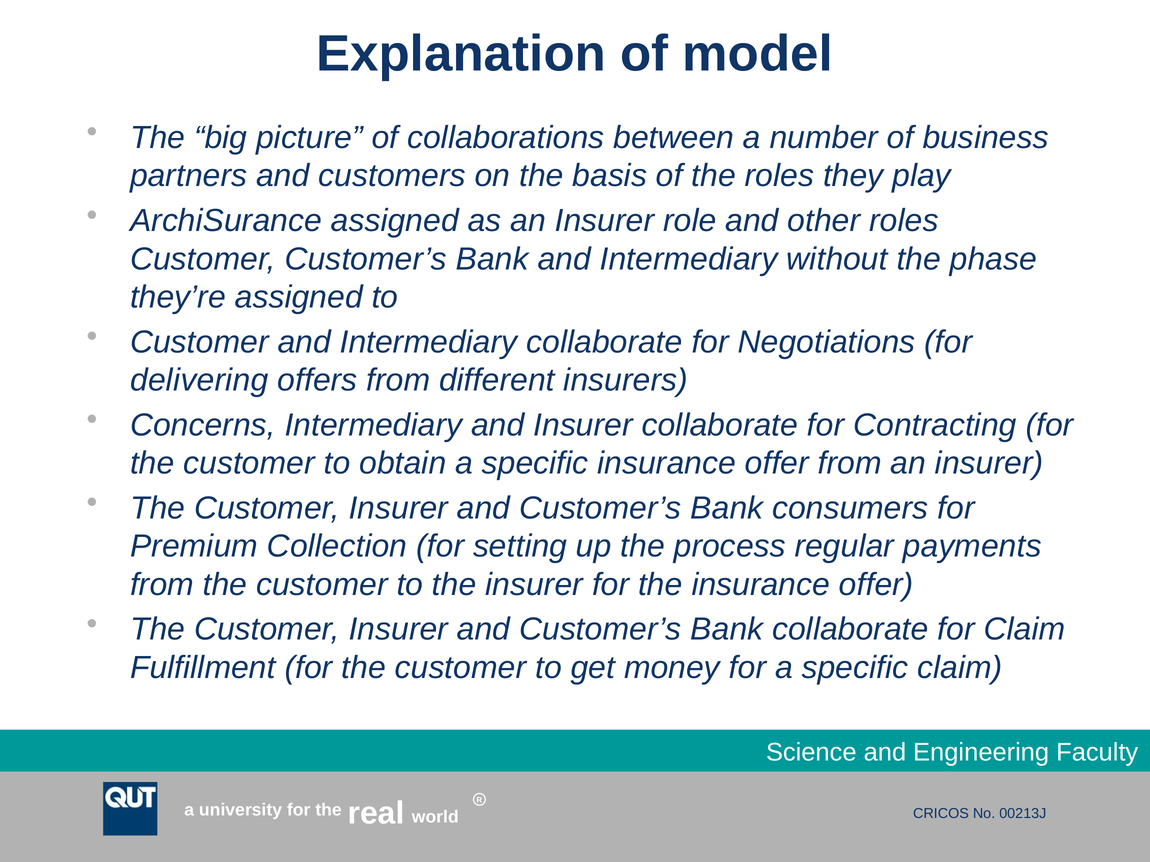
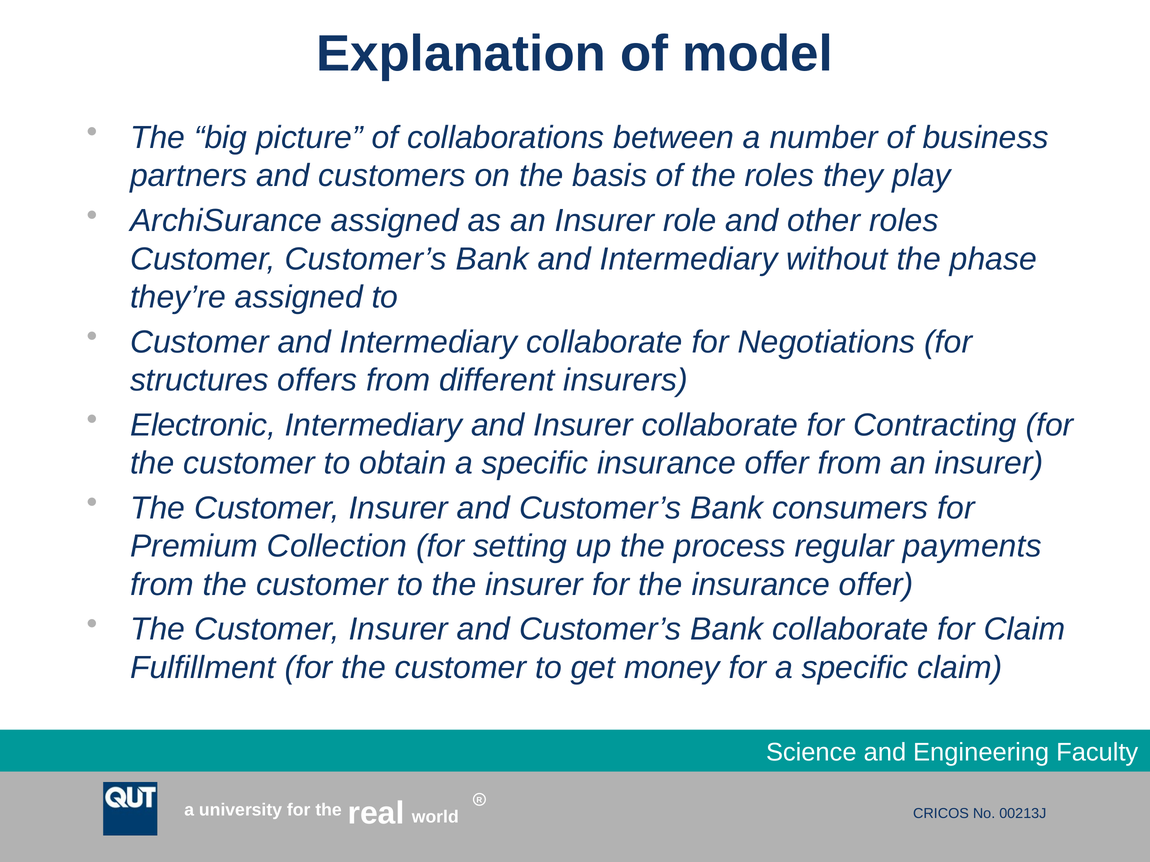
delivering: delivering -> structures
Concerns: Concerns -> Electronic
